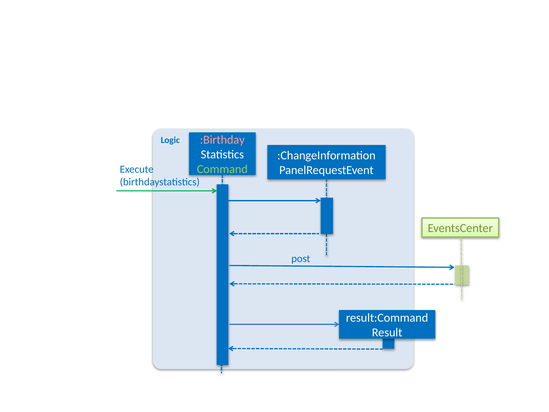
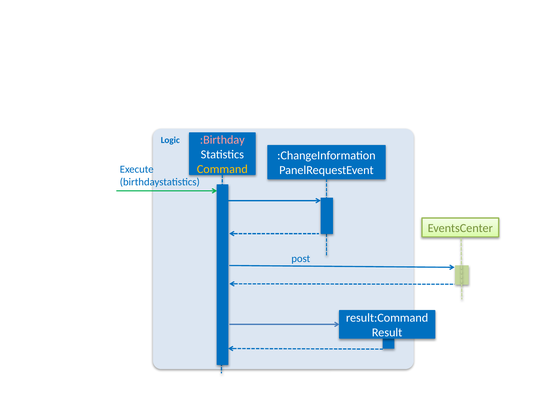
Command colour: light green -> yellow
